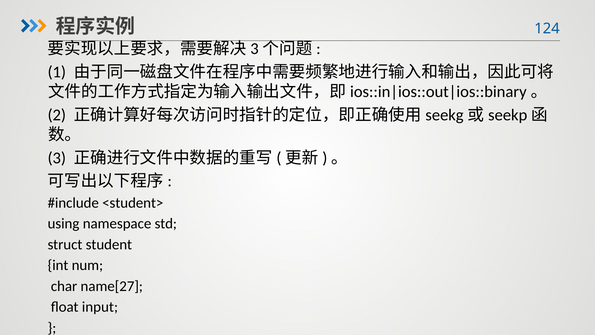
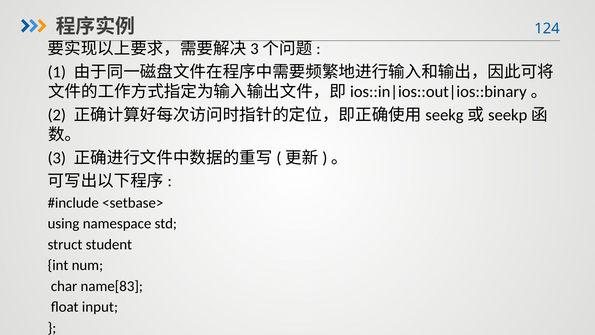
<student>: <student> -> <setbase>
name[27: name[27 -> name[83
